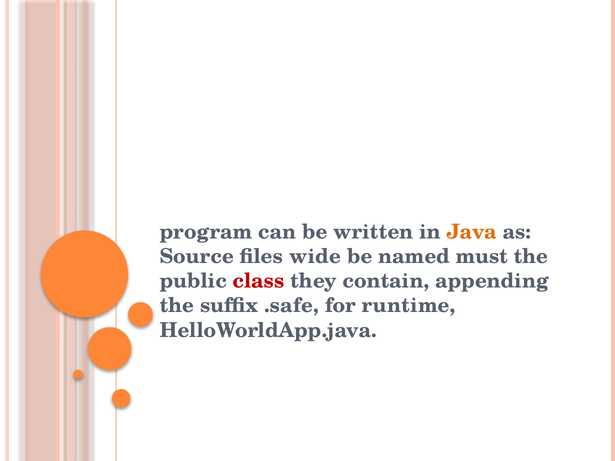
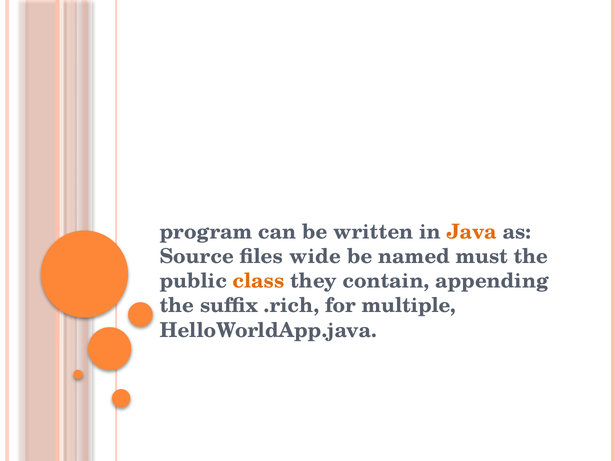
class colour: red -> orange
.safe: .safe -> .rich
runtime: runtime -> multiple
